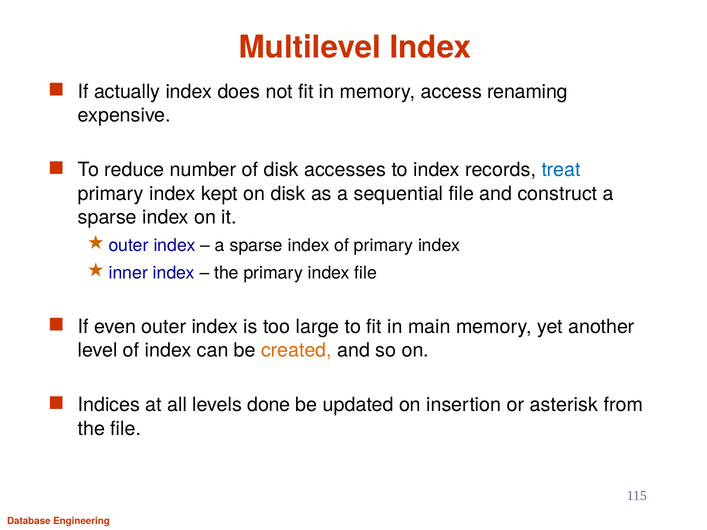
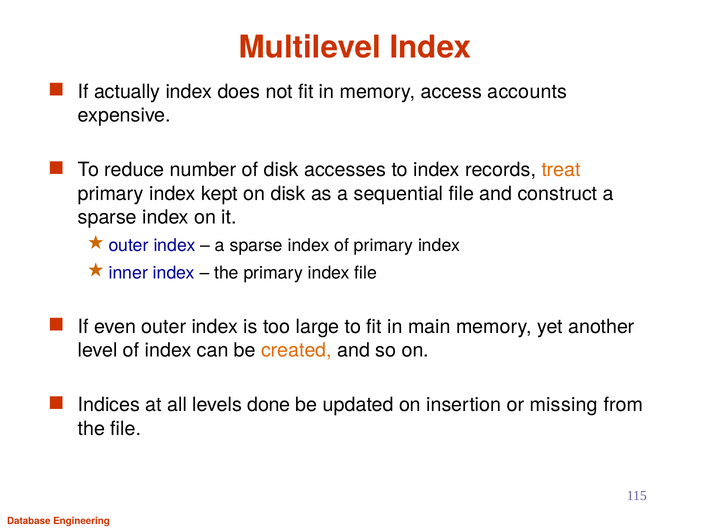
renaming: renaming -> accounts
treat colour: blue -> orange
asterisk: asterisk -> missing
